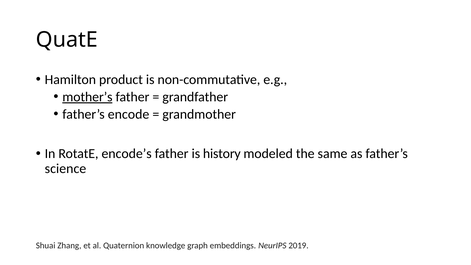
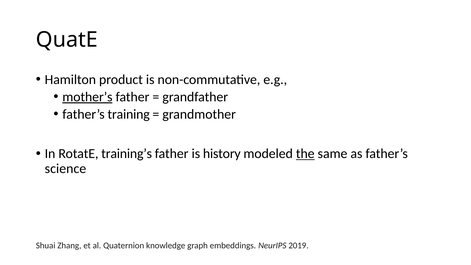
encode: encode -> training
encode’s: encode’s -> training’s
the underline: none -> present
